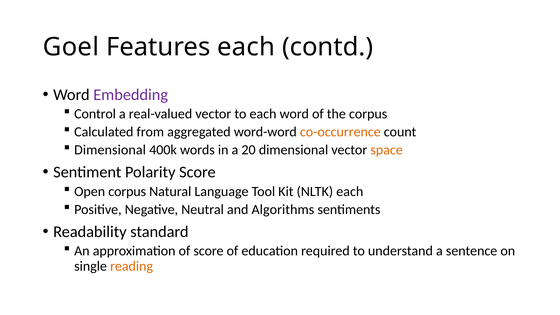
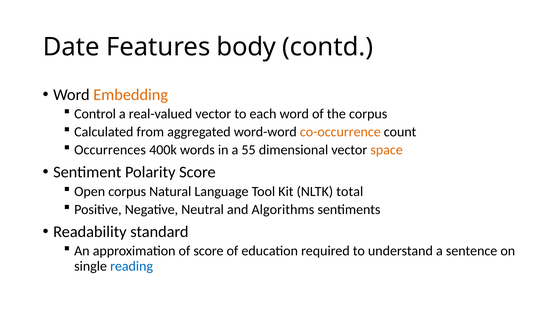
Goel: Goel -> Date
Features each: each -> body
Embedding colour: purple -> orange
Dimensional at (110, 150): Dimensional -> Occurrences
20: 20 -> 55
NLTK each: each -> total
reading colour: orange -> blue
